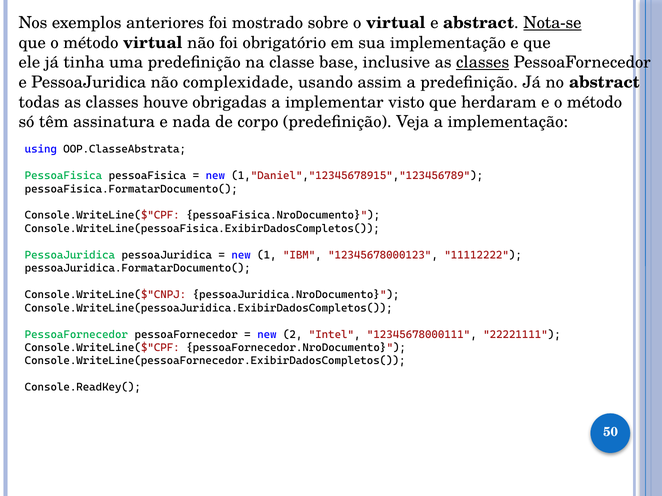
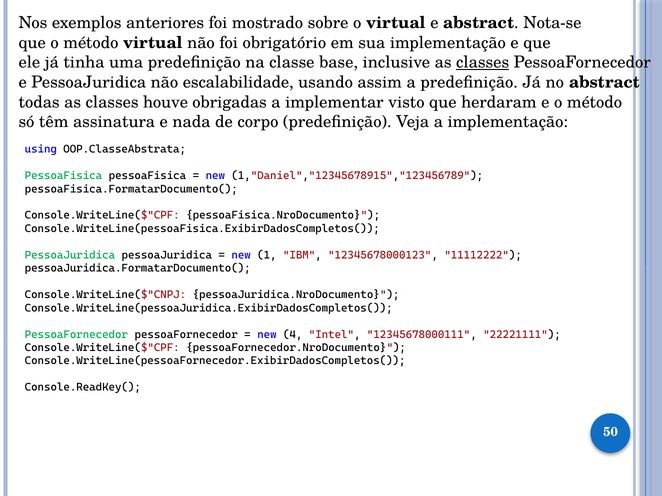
Nota-se underline: present -> none
complexidade: complexidade -> escalabilidade
2: 2 -> 4
